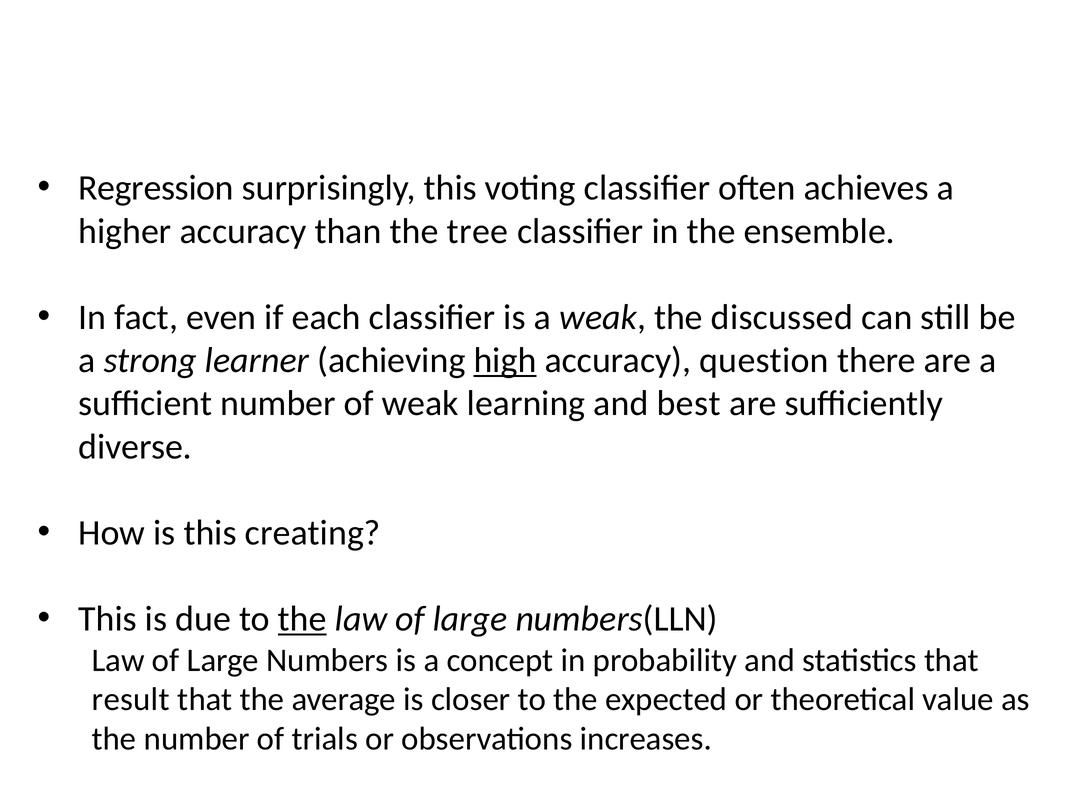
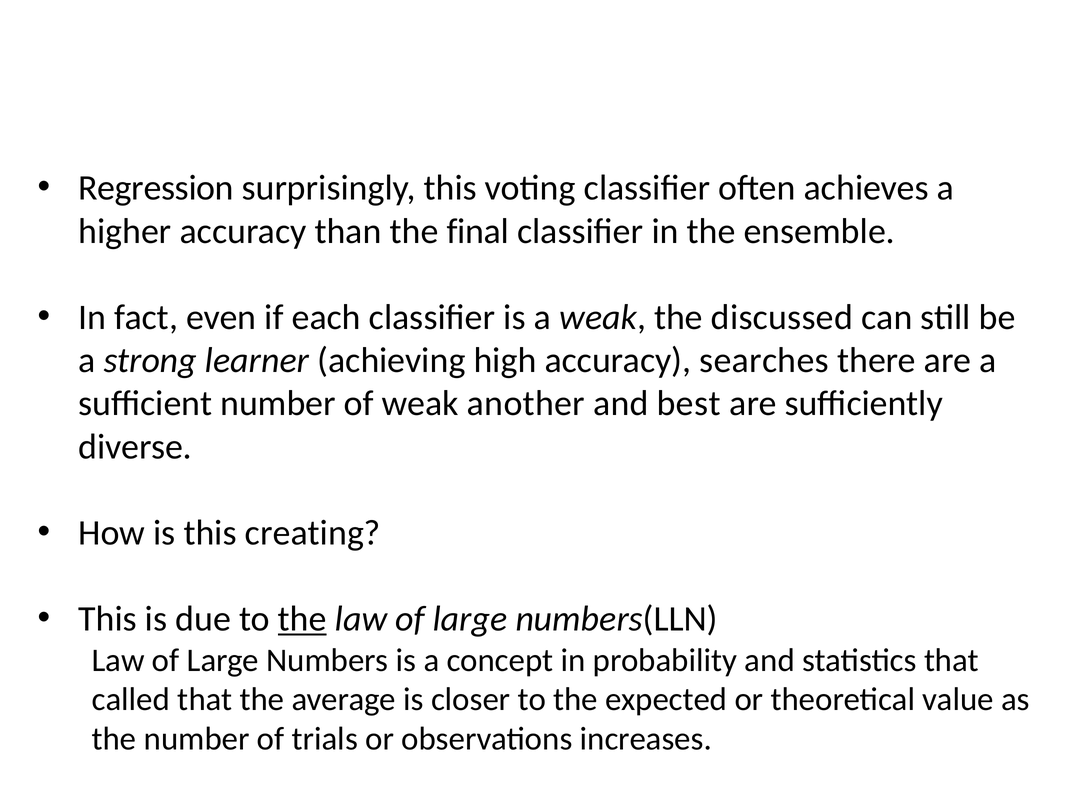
tree: tree -> final
high underline: present -> none
question: question -> searches
learning: learning -> another
result: result -> called
